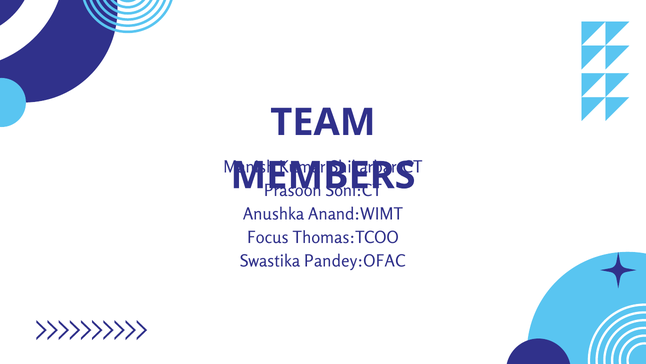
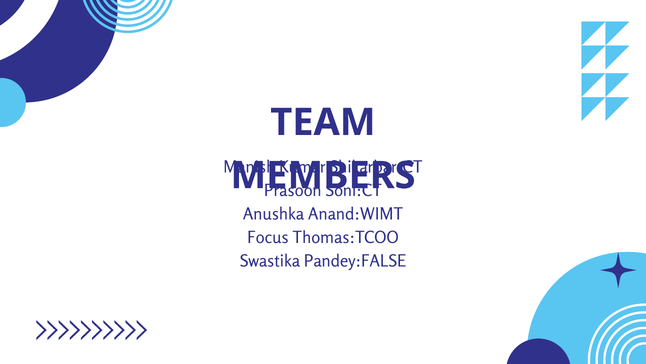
Pandey:OFAC: Pandey:OFAC -> Pandey:FALSE
